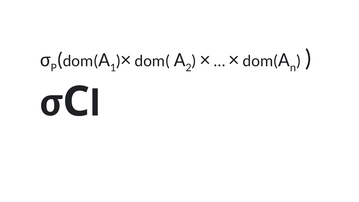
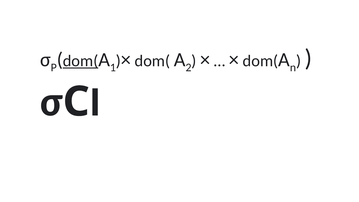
dom( at (81, 61) underline: none -> present
